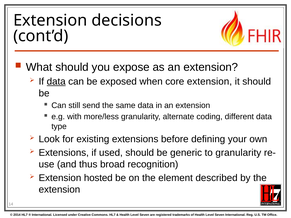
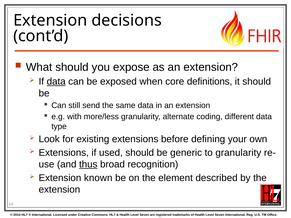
core extension: extension -> definitions
thus underline: none -> present
hosted: hosted -> known
